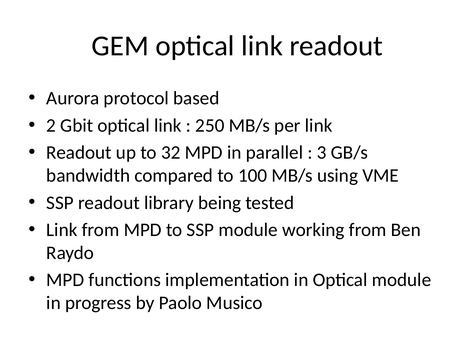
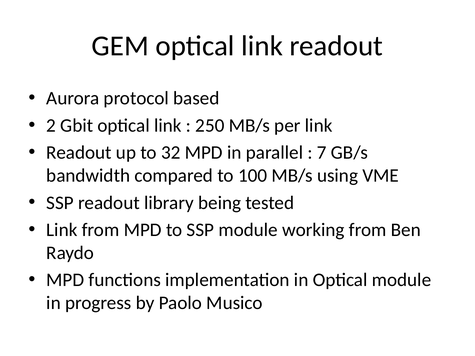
3: 3 -> 7
